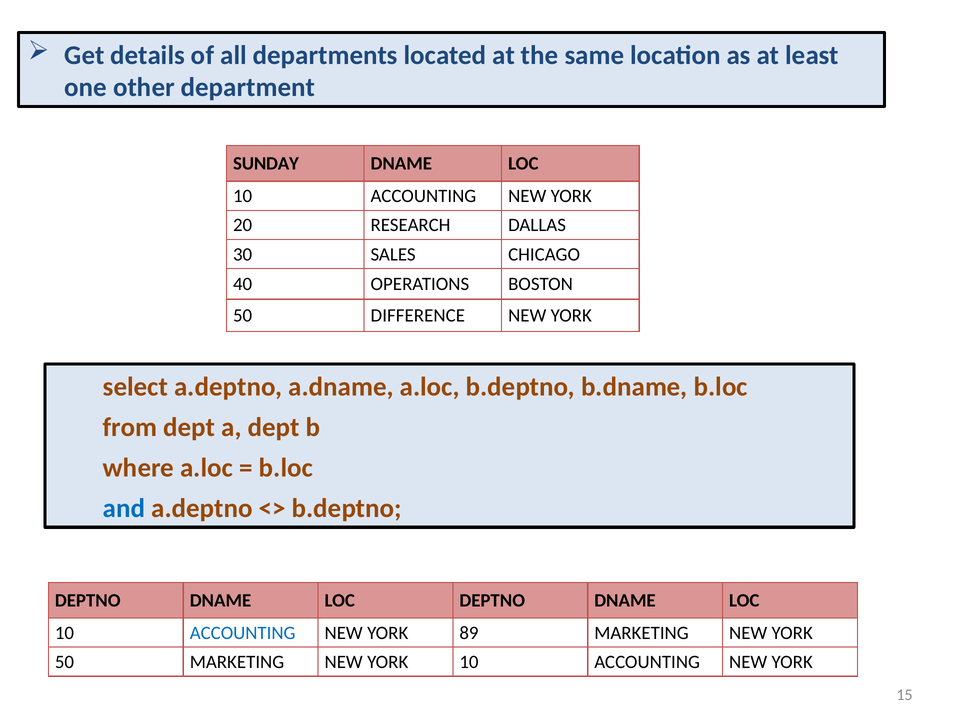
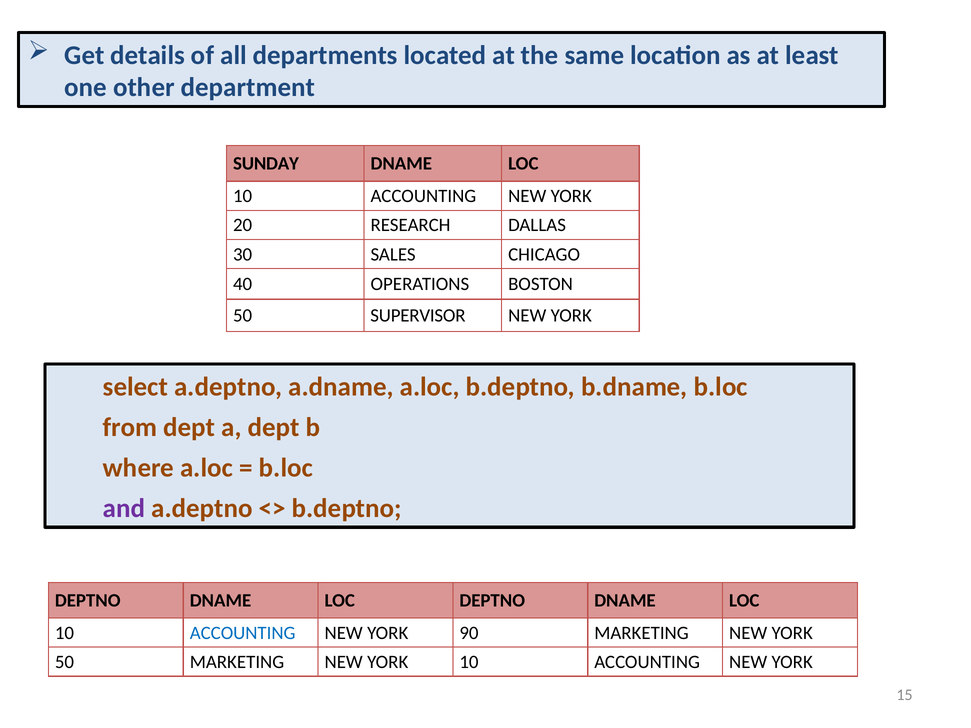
DIFFERENCE: DIFFERENCE -> SUPERVISOR
and colour: blue -> purple
89: 89 -> 90
